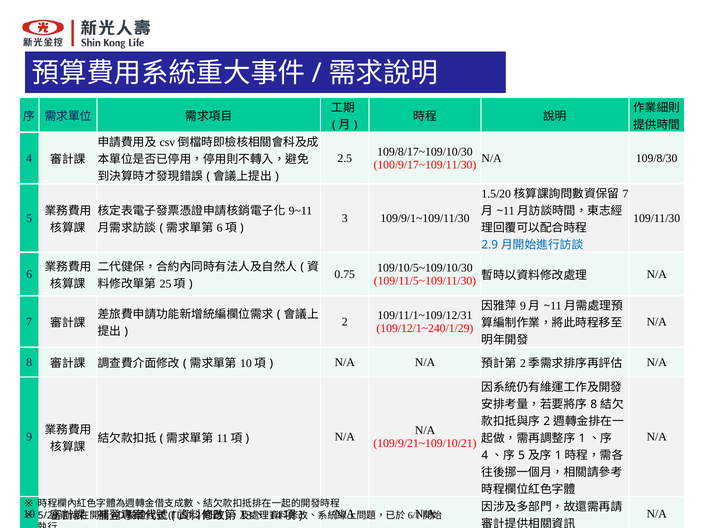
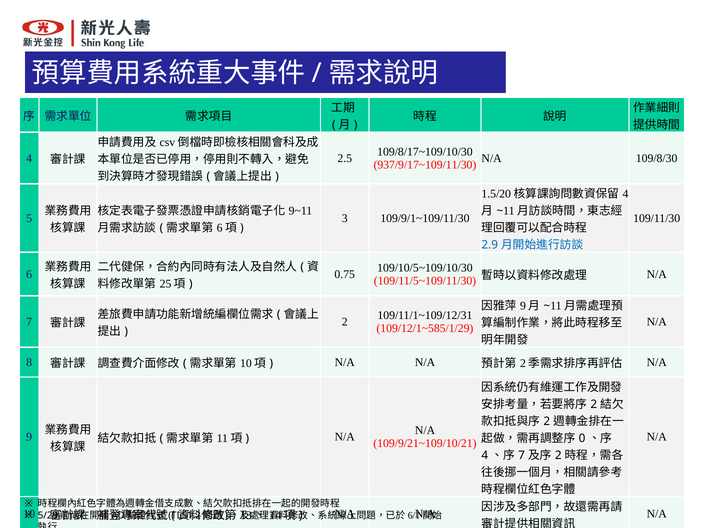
100/9/17~109/11/30: 100/9/17~109/11/30 -> 937/9/17~109/11/30
7 at (626, 194): 7 -> 4
109/12/1~240/1/29: 109/12/1~240/1/29 -> 109/12/1~585/1/29
8 at (594, 404): 8 -> 2
1 at (582, 438): 1 -> 0
5 at (522, 455): 5 -> 7
1 at (558, 455): 1 -> 2
